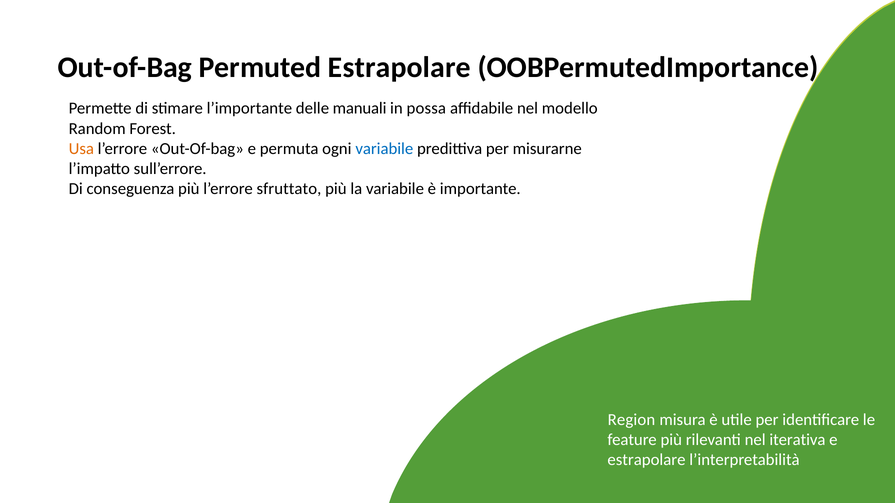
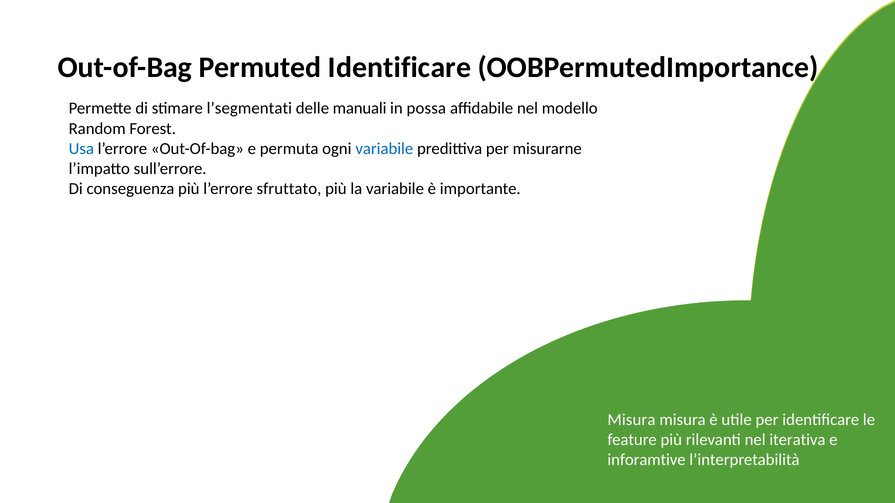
Permuted Estrapolare: Estrapolare -> Identificare
l’importante: l’importante -> l’segmentati
Usa colour: orange -> blue
Region at (631, 420): Region -> Misura
estrapolare at (646, 460): estrapolare -> inforamtive
